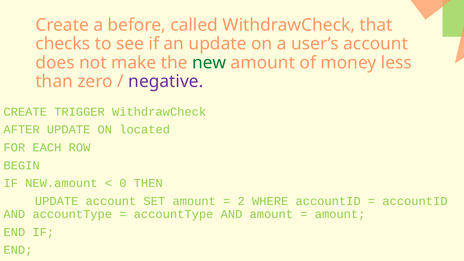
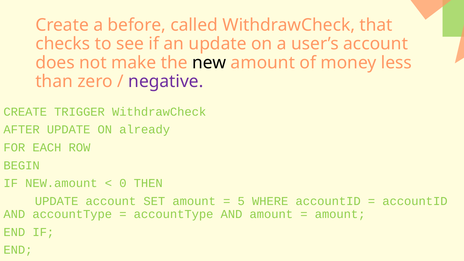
new colour: green -> black
located: located -> already
2: 2 -> 5
